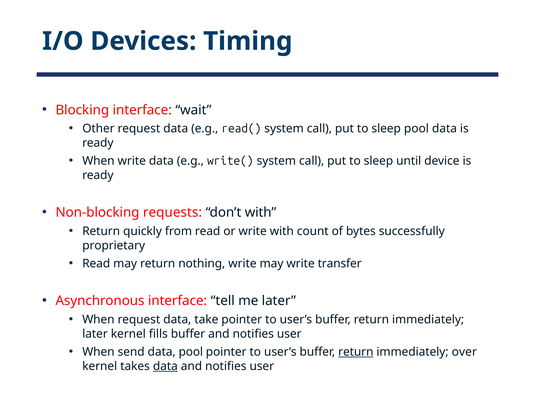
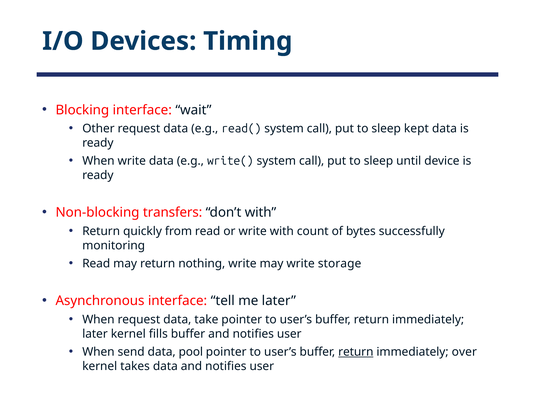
sleep pool: pool -> kept
requests: requests -> transfers
proprietary: proprietary -> monitoring
transfer: transfer -> storage
data at (165, 365) underline: present -> none
